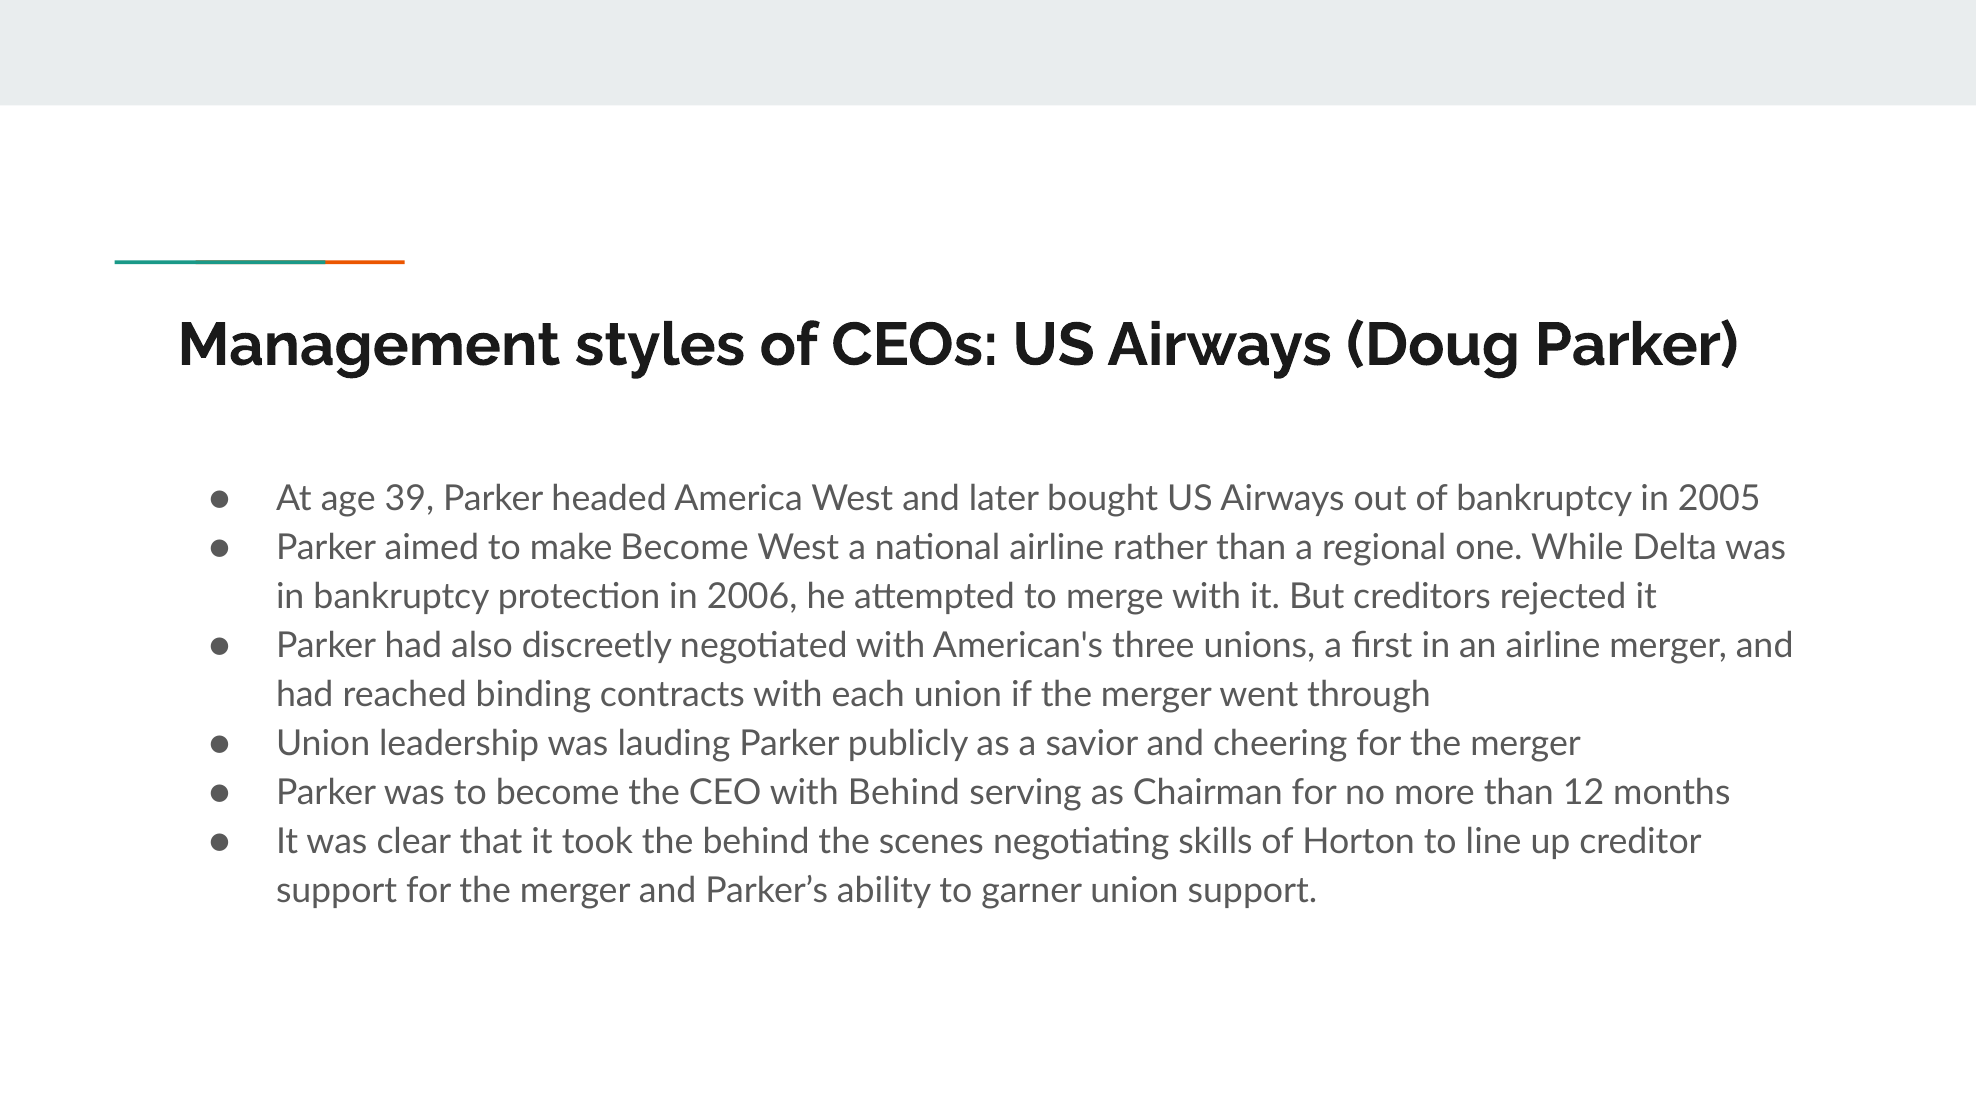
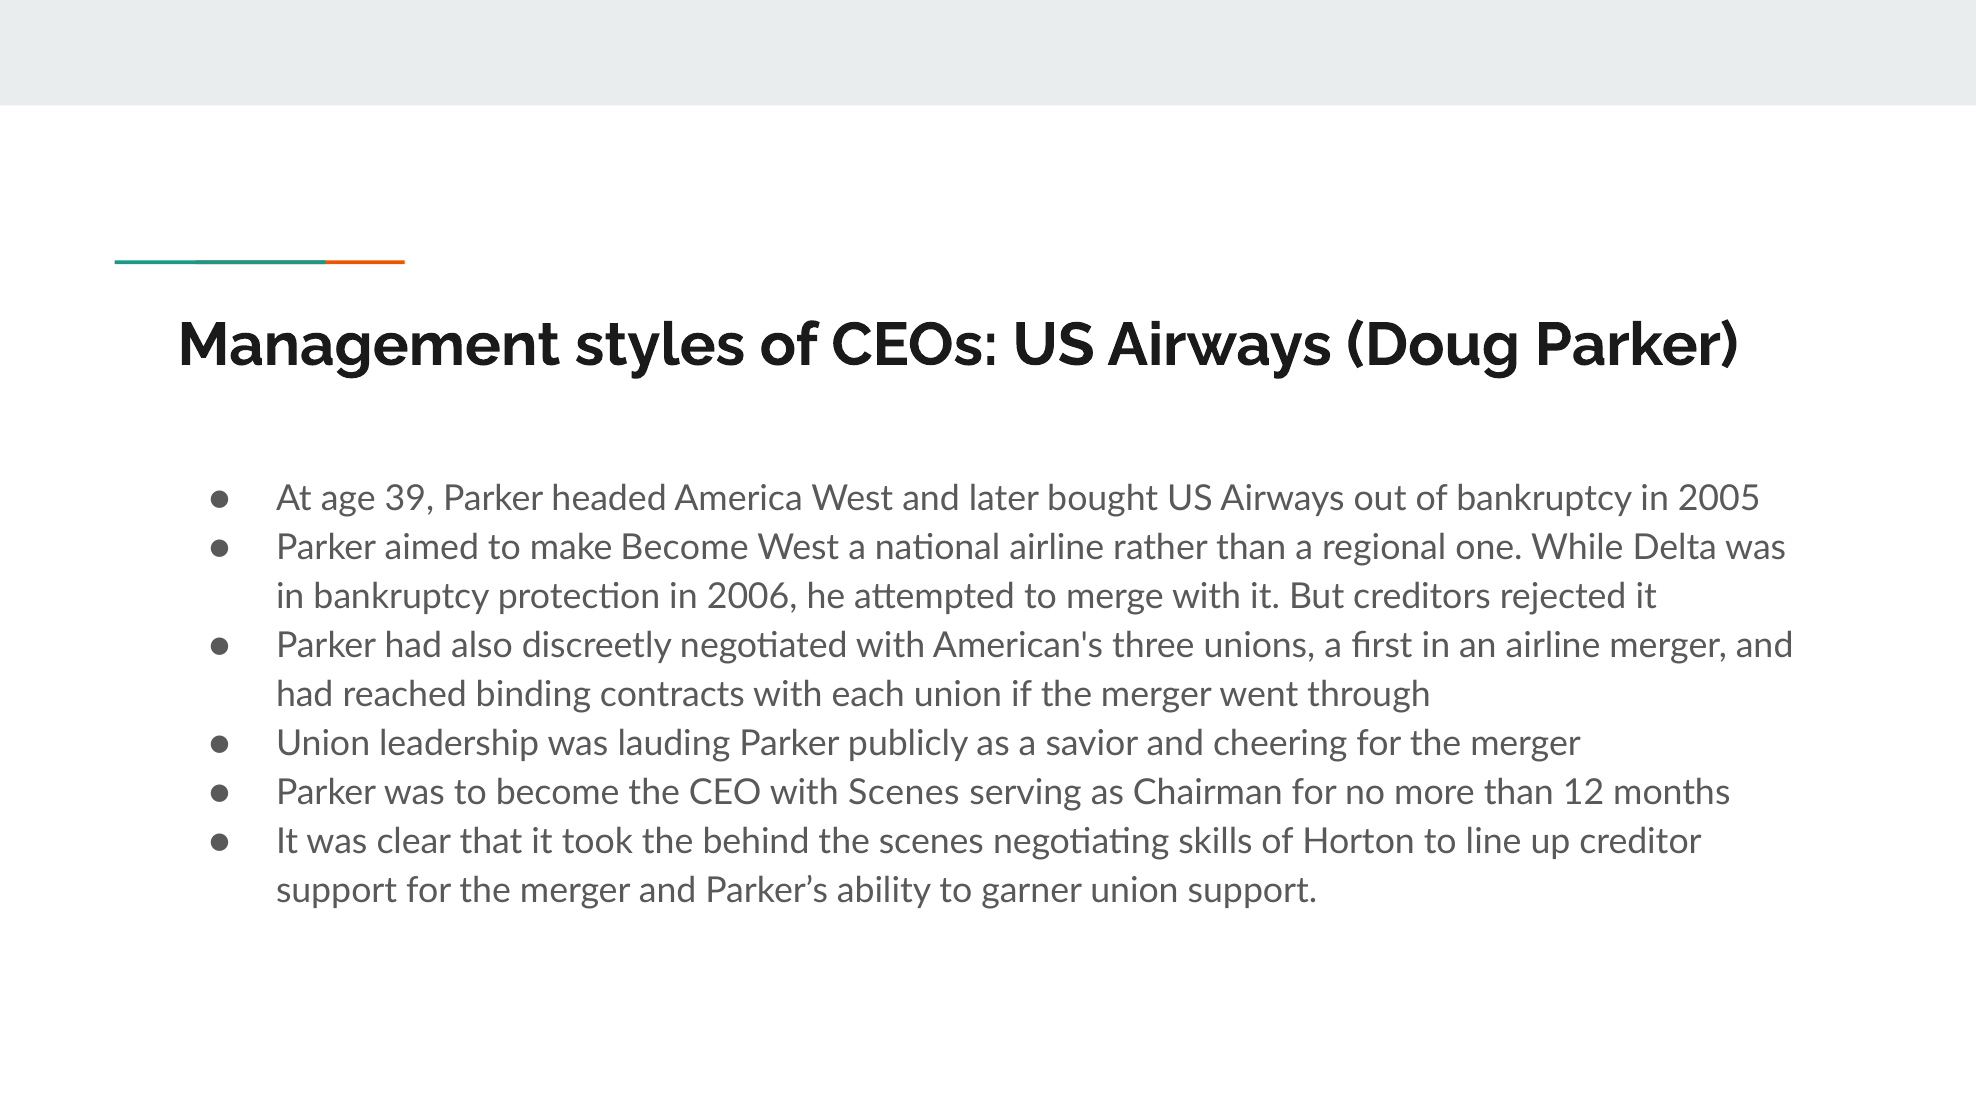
with Behind: Behind -> Scenes
